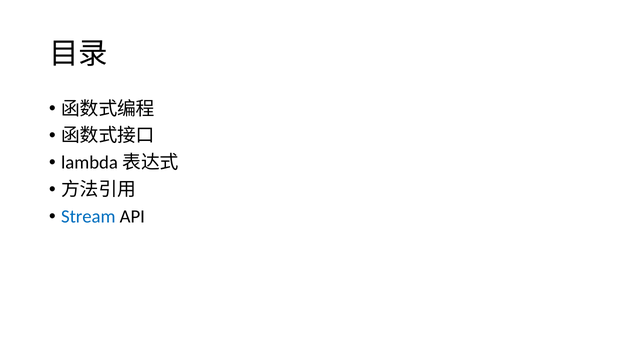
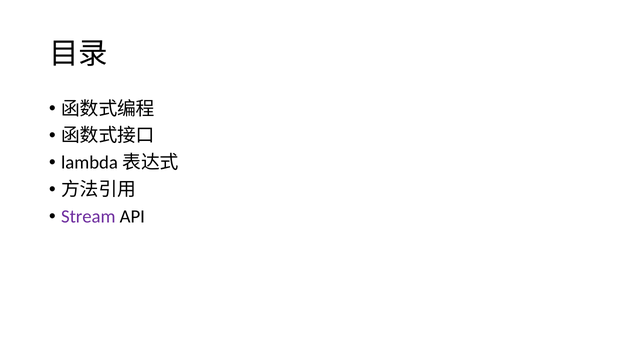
Stream colour: blue -> purple
